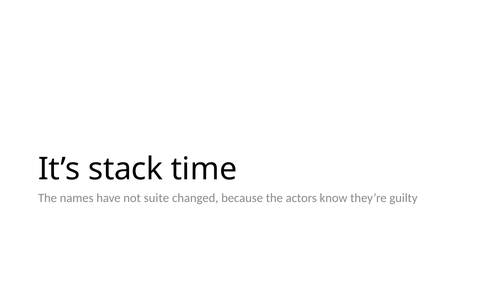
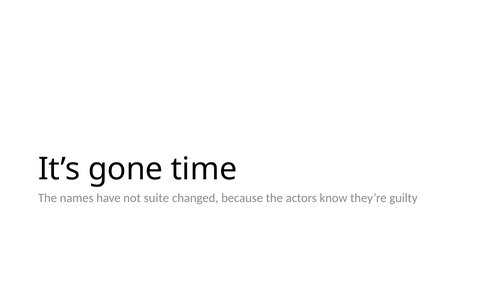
stack: stack -> gone
